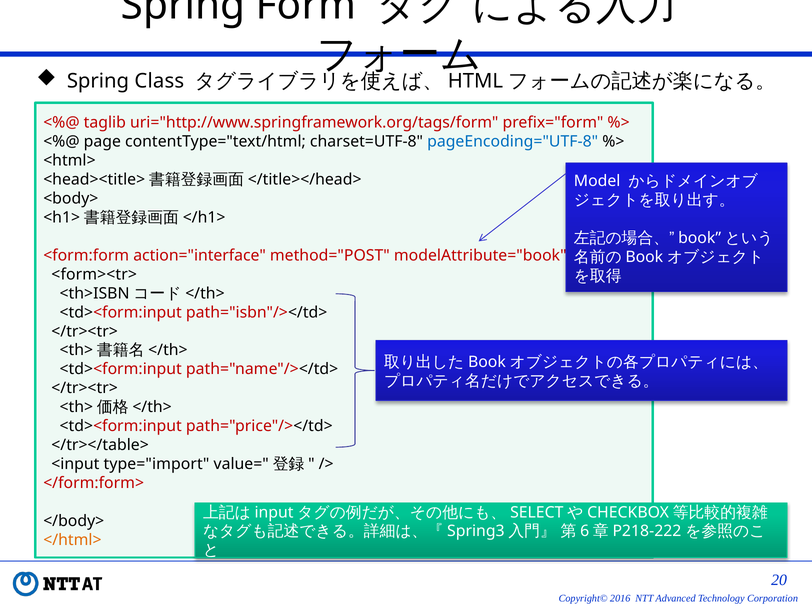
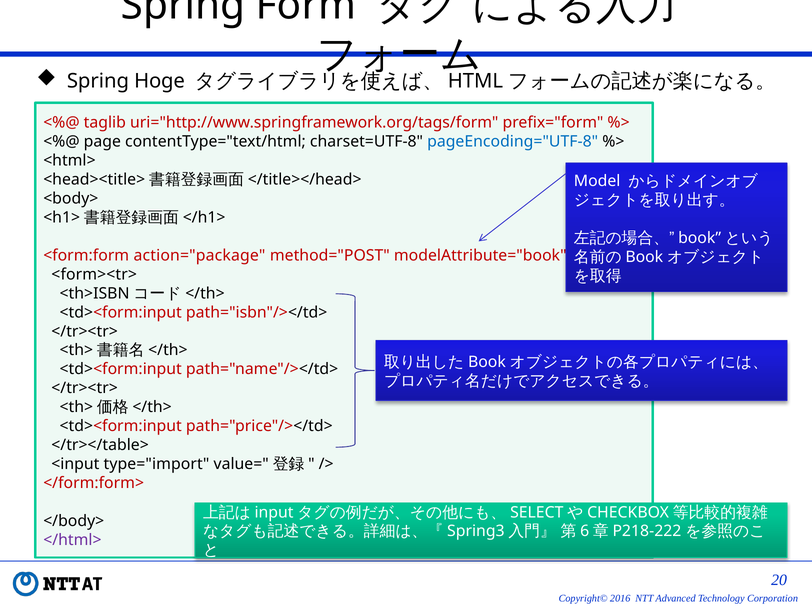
Class: Class -> Hoge
action="interface: action="interface -> action="package
</html> colour: orange -> purple
